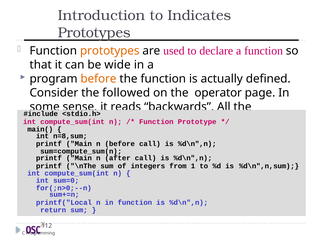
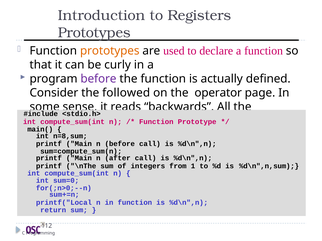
Indicates: Indicates -> Registers
wide: wide -> curly
before at (98, 79) colour: orange -> purple
